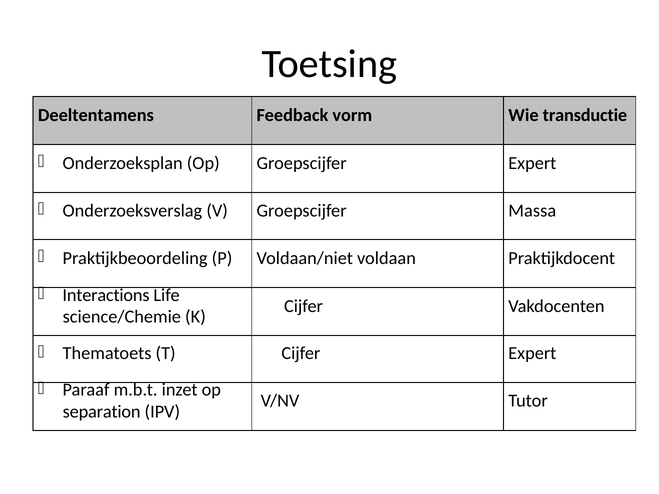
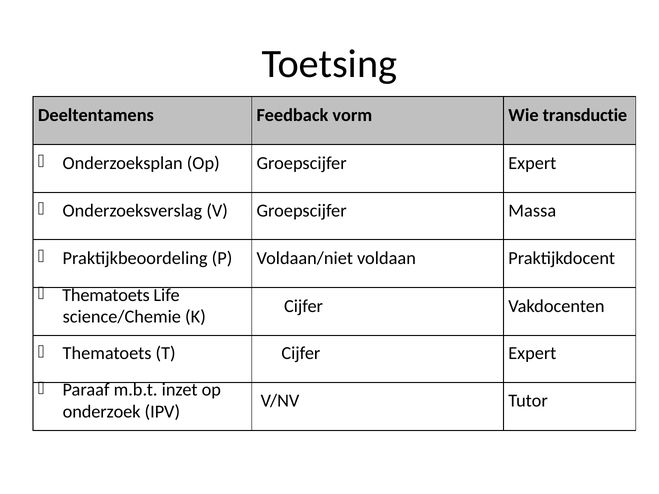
Interactions at (106, 295): Interactions -> Thematoets
separation: separation -> onderzoek
